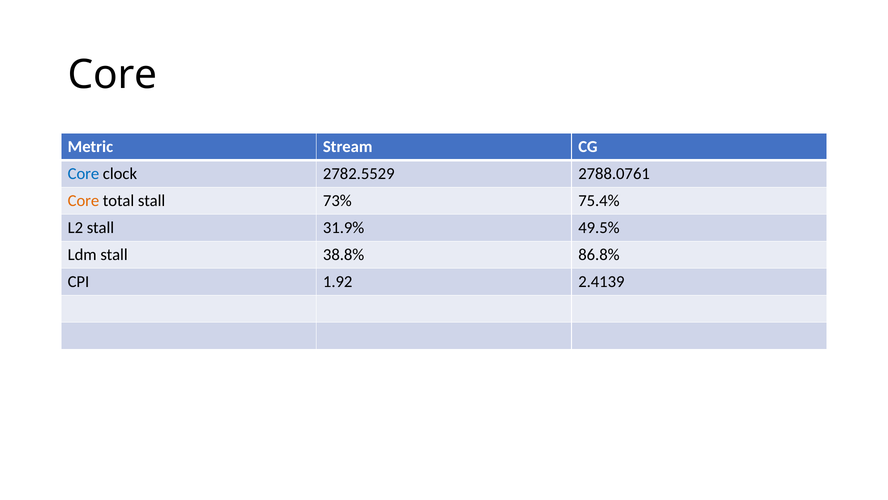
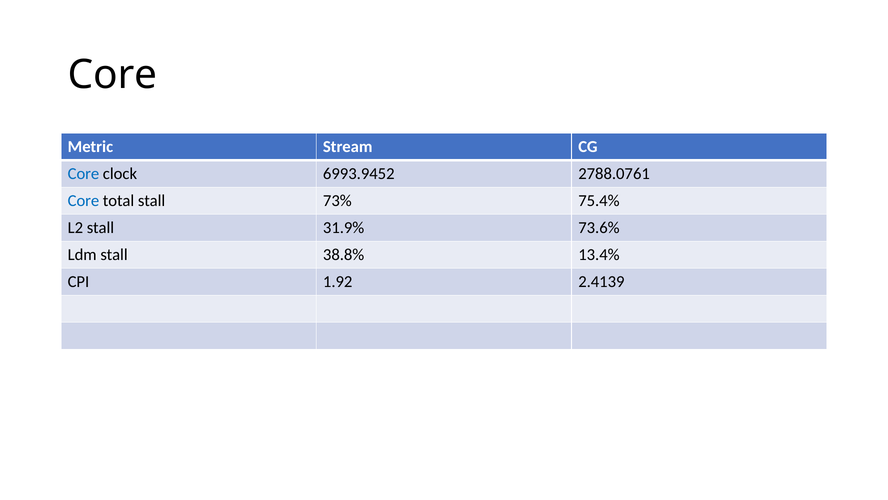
2782.5529: 2782.5529 -> 6993.9452
Core at (83, 201) colour: orange -> blue
49.5%: 49.5% -> 73.6%
86.8%: 86.8% -> 13.4%
